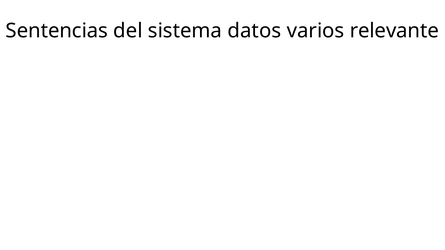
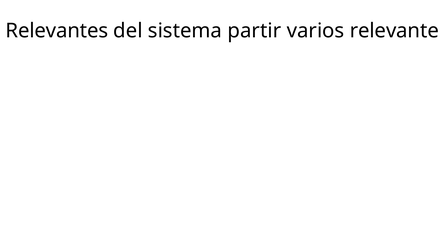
Sentencias: Sentencias -> Relevantes
datos: datos -> partir
